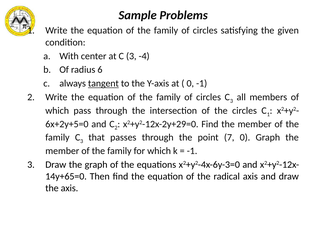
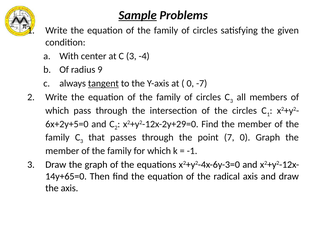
Sample underline: none -> present
6: 6 -> 9
0 -1: -1 -> -7
